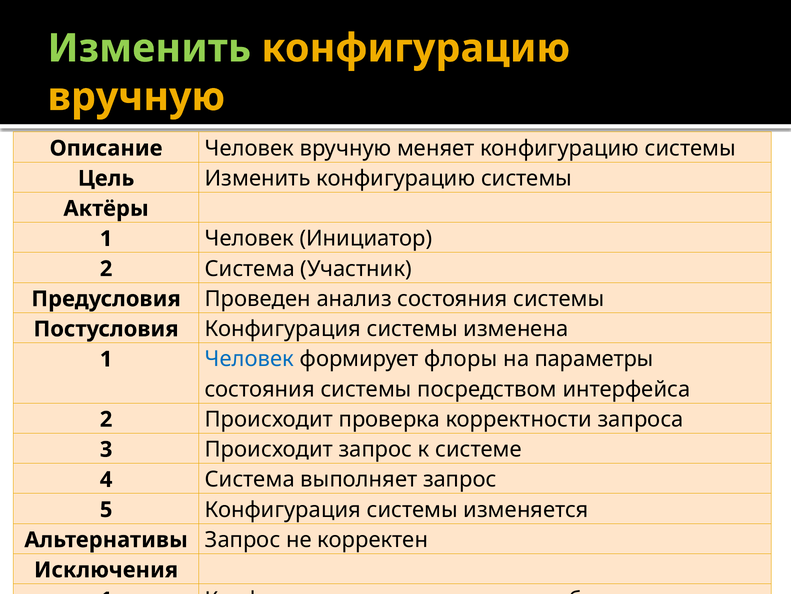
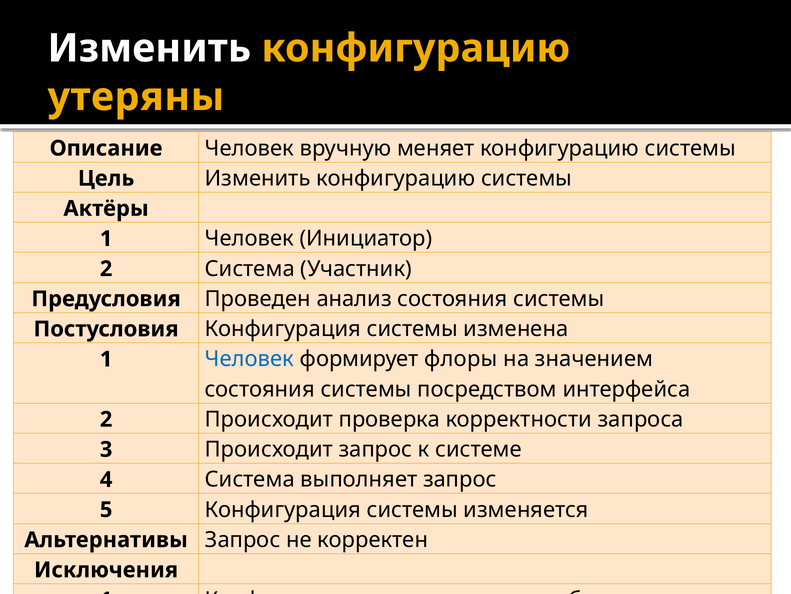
Изменить at (149, 48) colour: light green -> white
вручную at (136, 97): вручную -> утеряны
параметры: параметры -> значением
